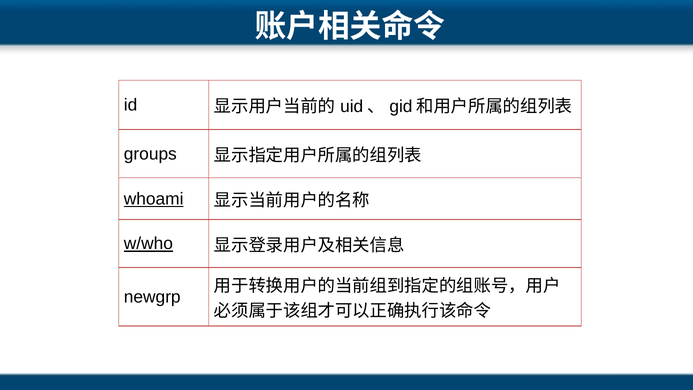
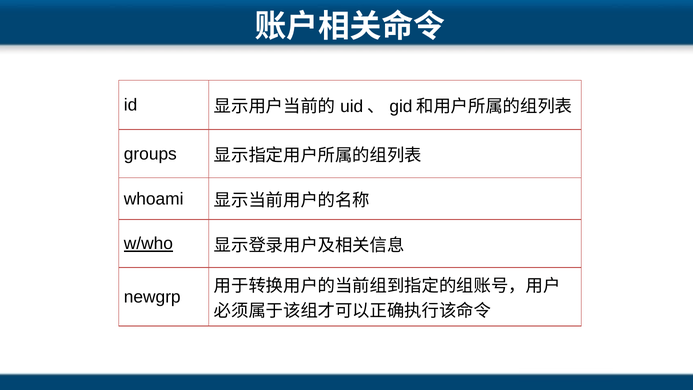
whoami underline: present -> none
